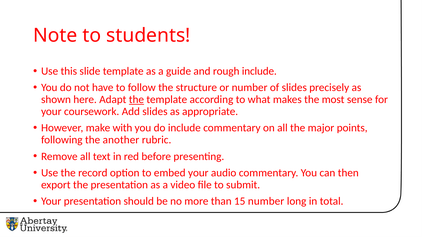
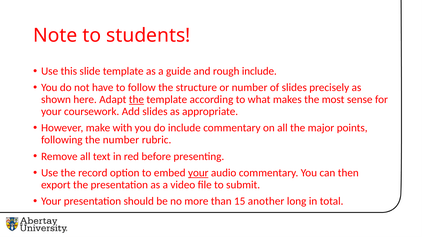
the another: another -> number
your at (198, 173) underline: none -> present
15 number: number -> another
